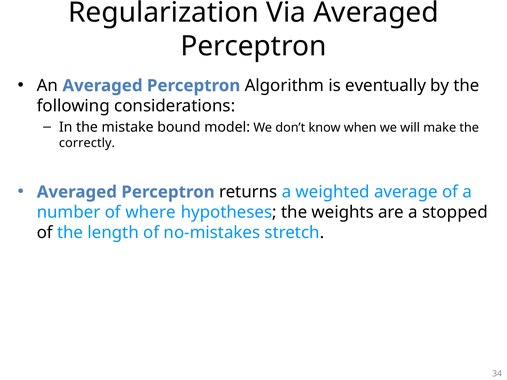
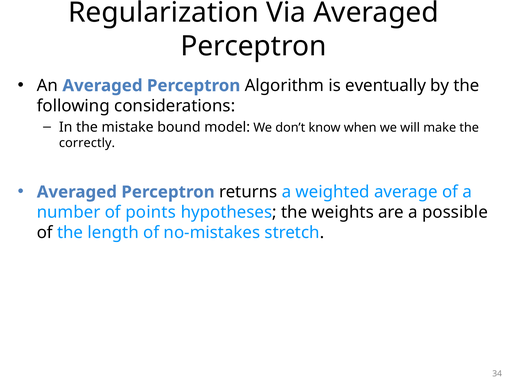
where: where -> points
stopped: stopped -> possible
